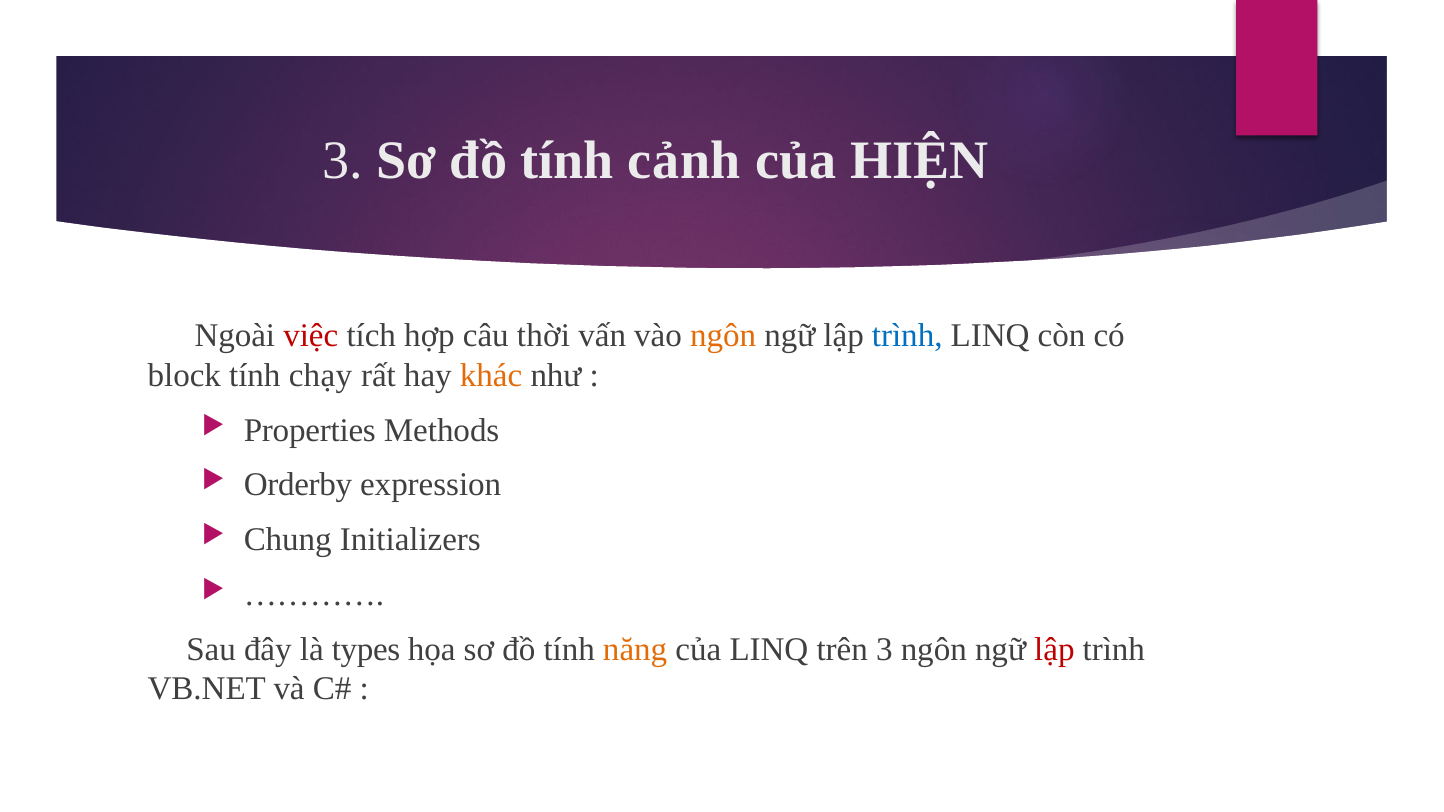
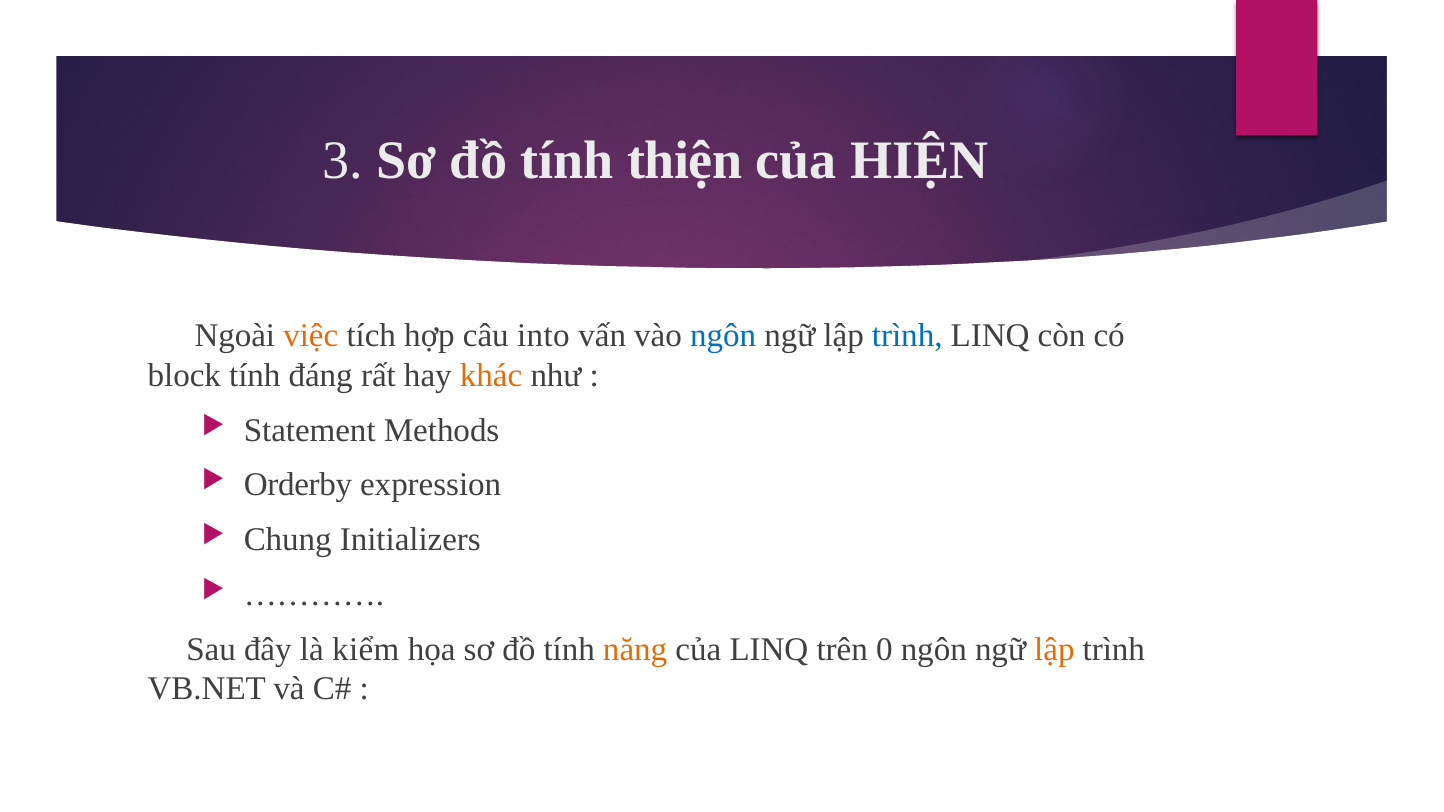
cảnh: cảnh -> thiện
việc colour: red -> orange
thời: thời -> into
ngôn at (723, 336) colour: orange -> blue
chạy: chạy -> đáng
Properties: Properties -> Statement
types: types -> kiểm
trên 3: 3 -> 0
lập at (1054, 649) colour: red -> orange
